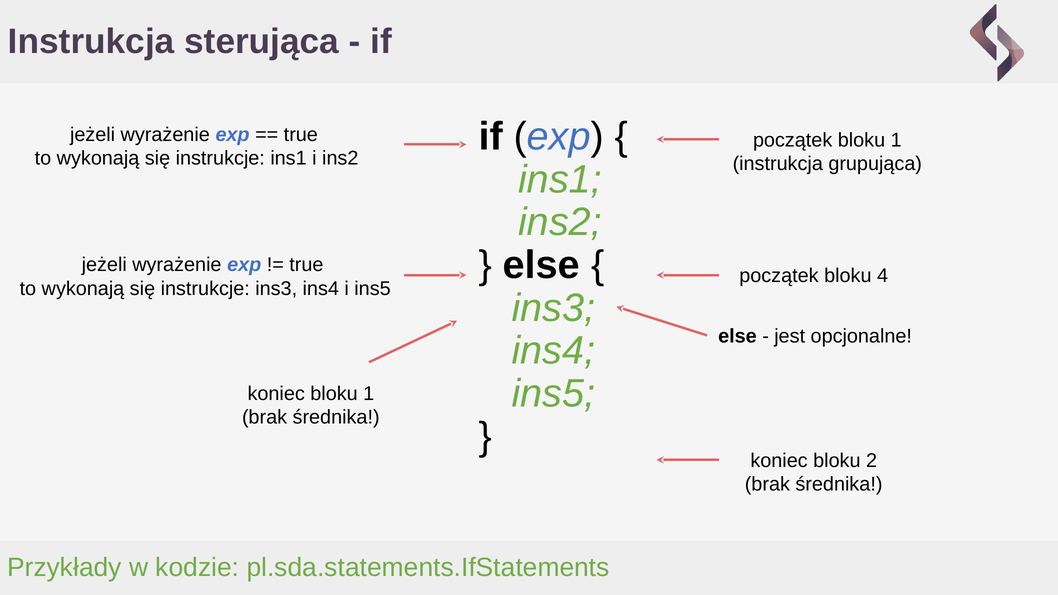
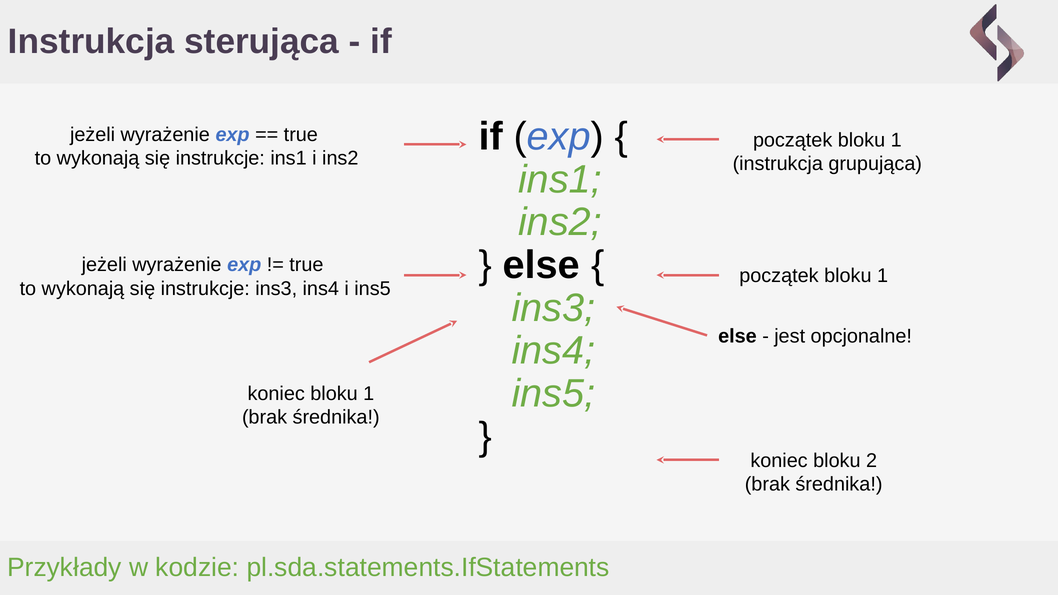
4 at (883, 276): 4 -> 1
